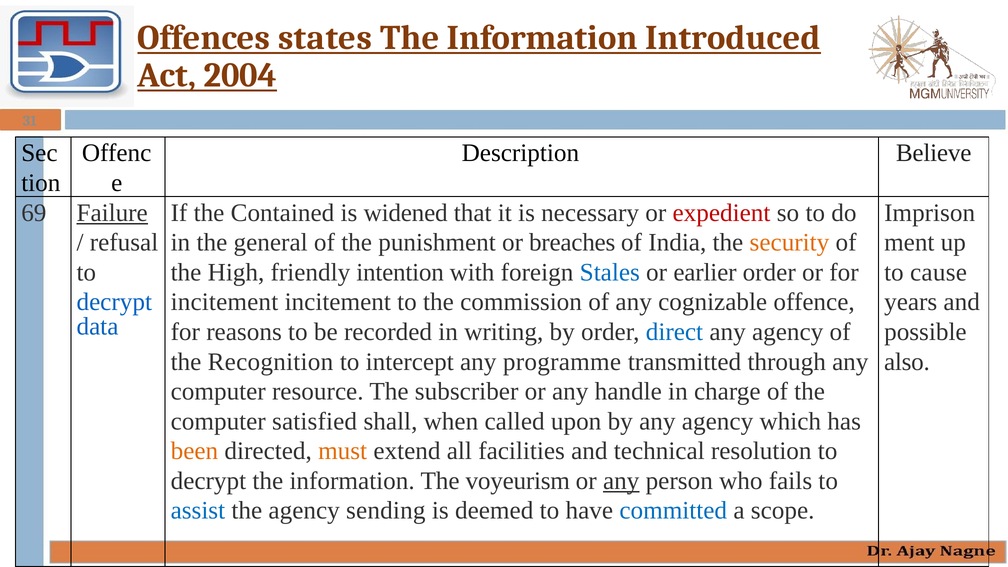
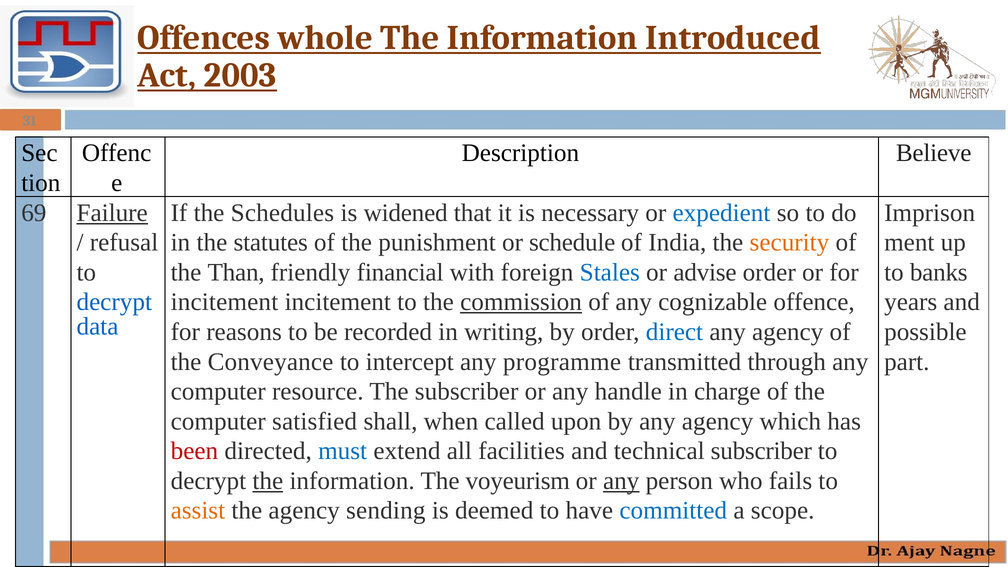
states: states -> whole
2004: 2004 -> 2003
Contained: Contained -> Schedules
expedient colour: red -> blue
general: general -> statutes
breaches: breaches -> schedule
High: High -> Than
intention: intention -> financial
earlier: earlier -> advise
cause: cause -> banks
commission underline: none -> present
Recognition: Recognition -> Conveyance
also: also -> part
been colour: orange -> red
must colour: orange -> blue
technical resolution: resolution -> subscriber
the at (268, 481) underline: none -> present
assist colour: blue -> orange
